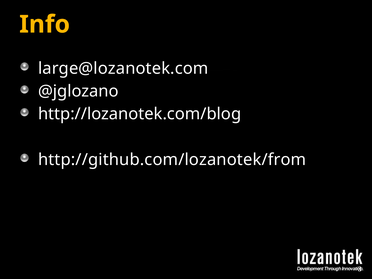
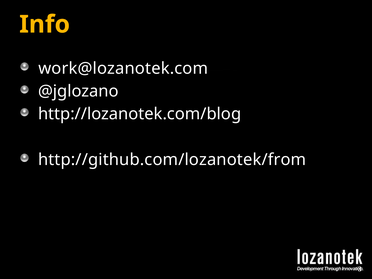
large@lozanotek.com: large@lozanotek.com -> work@lozanotek.com
